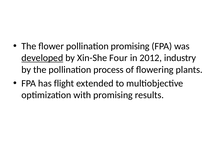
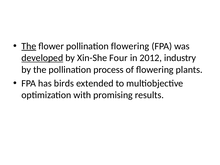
The at (29, 46) underline: none -> present
pollination promising: promising -> flowering
flight: flight -> birds
